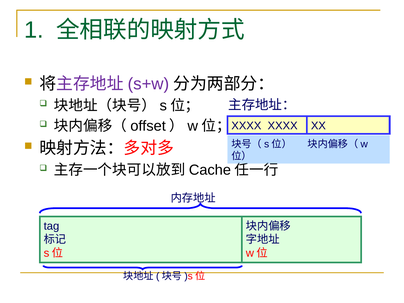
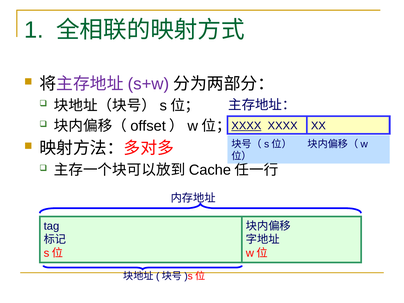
XXXX at (246, 126) underline: none -> present
